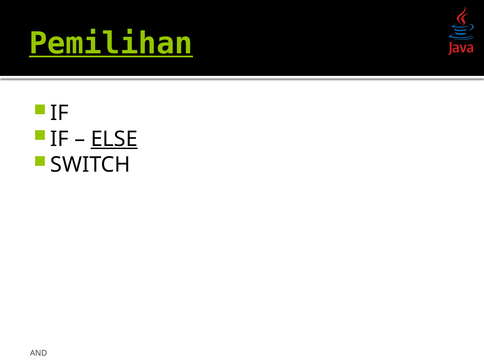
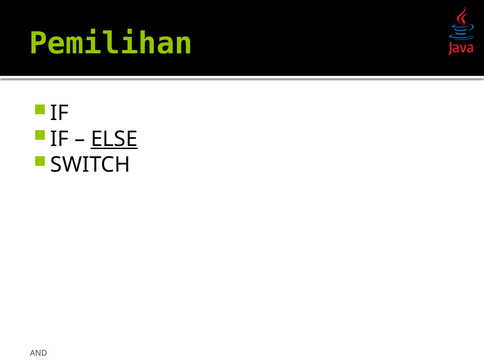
Pemilihan underline: present -> none
